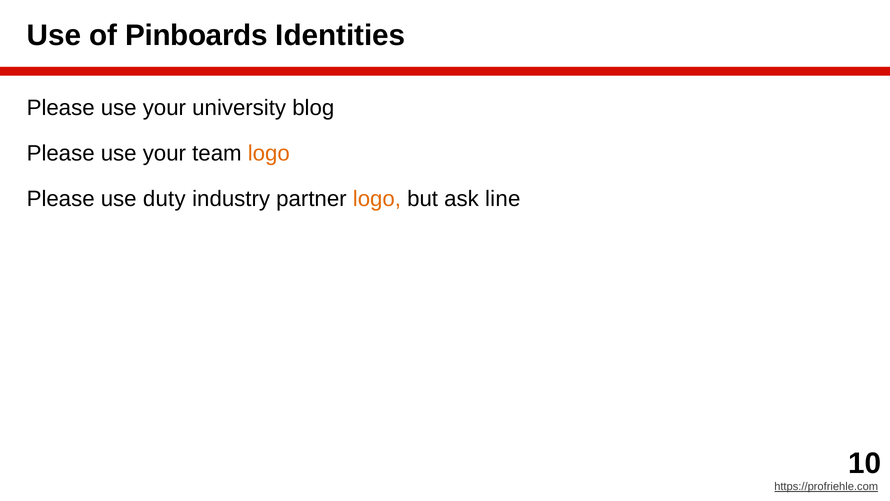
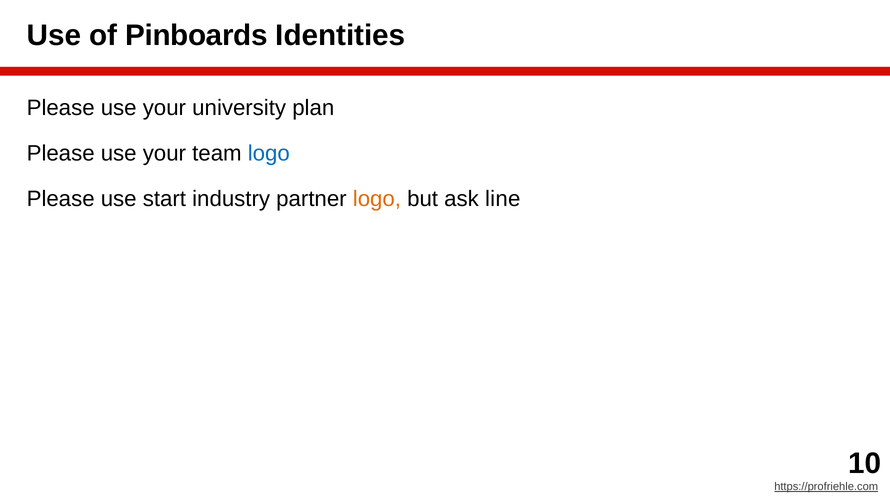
blog: blog -> plan
logo at (269, 153) colour: orange -> blue
duty: duty -> start
